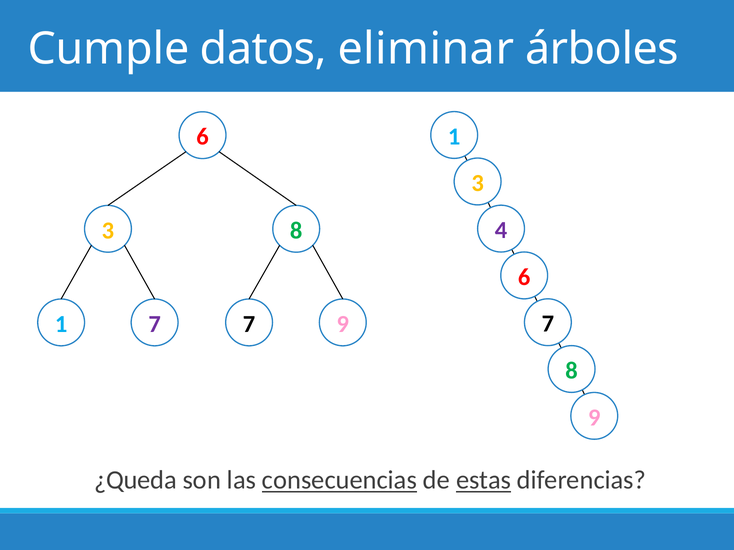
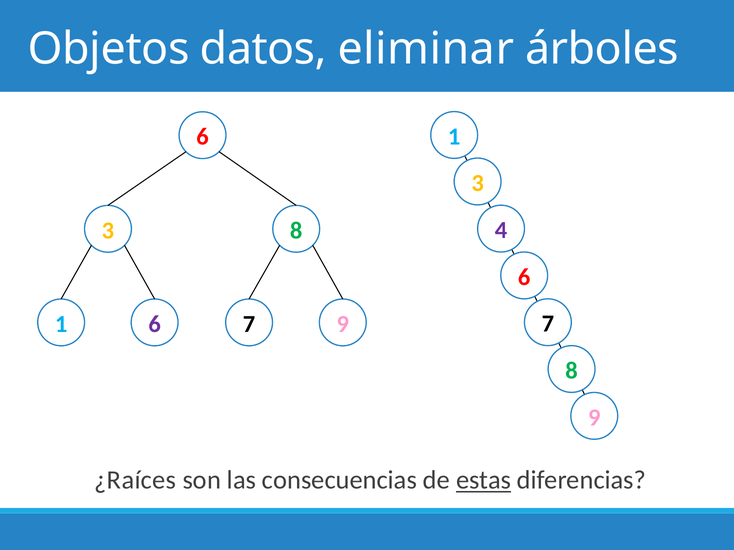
Cumple: Cumple -> Objetos
1 7: 7 -> 6
¿Queda: ¿Queda -> ¿Raíces
consecuencias underline: present -> none
